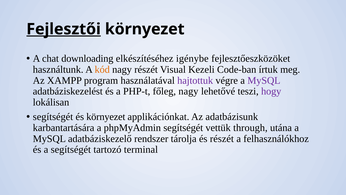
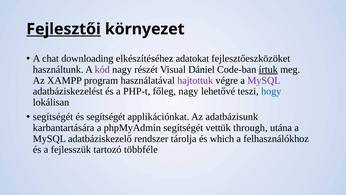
igénybe: igénybe -> adatokat
kód colour: orange -> purple
Kezeli: Kezeli -> Dániel
írtuk underline: none -> present
hogy colour: purple -> blue
és környezet: környezet -> segítségét
és részét: részét -> which
a segítségét: segítségét -> fejlesszük
terminal: terminal -> többféle
